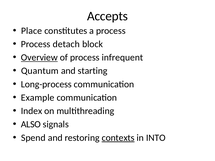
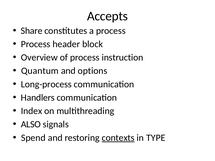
Place: Place -> Share
detach: detach -> header
Overview underline: present -> none
infrequent: infrequent -> instruction
starting: starting -> options
Example: Example -> Handlers
INTO: INTO -> TYPE
